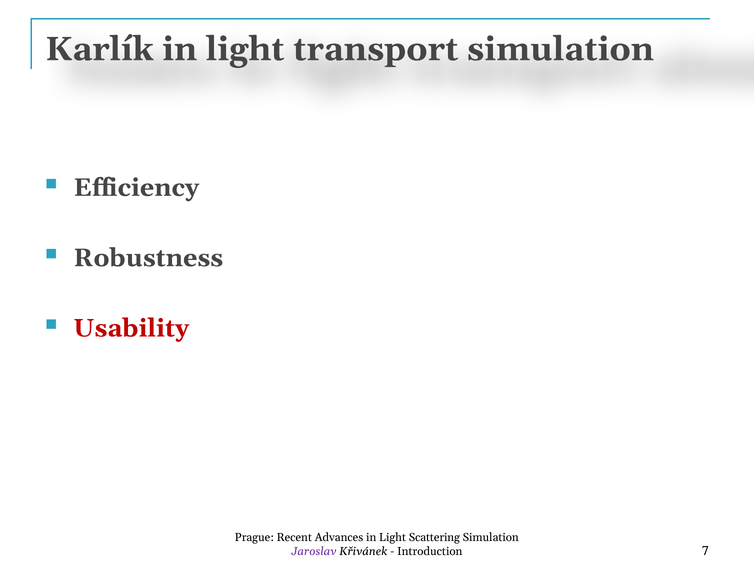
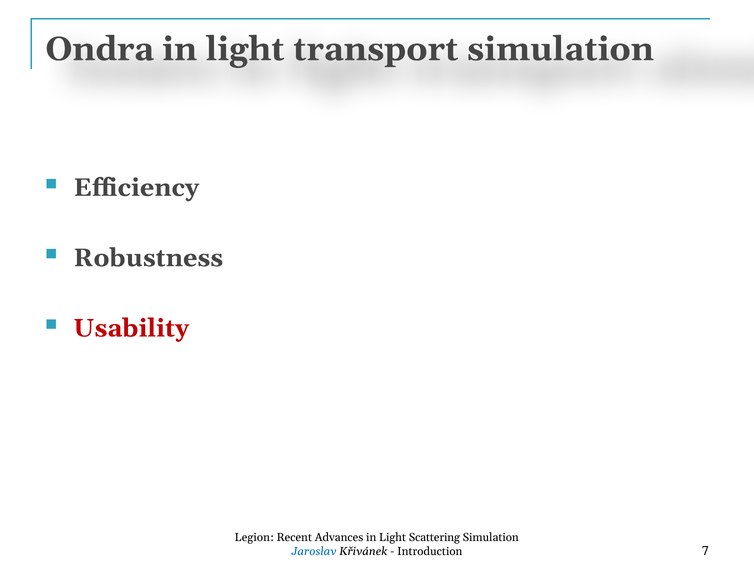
Karlík: Karlík -> Ondra
Prague: Prague -> Legion
Jaroslav colour: purple -> blue
